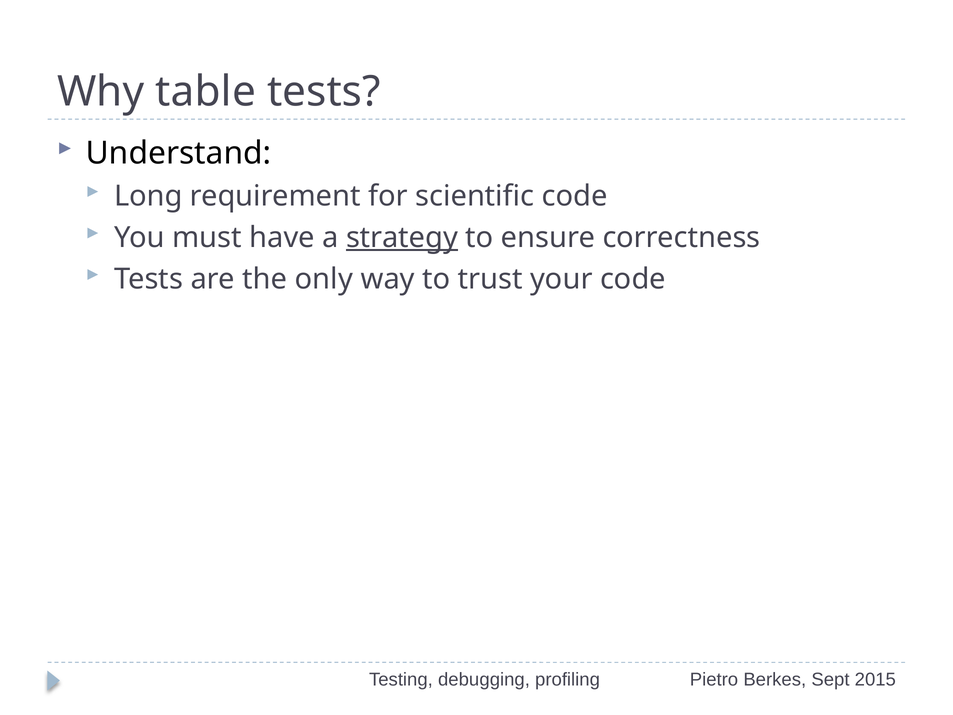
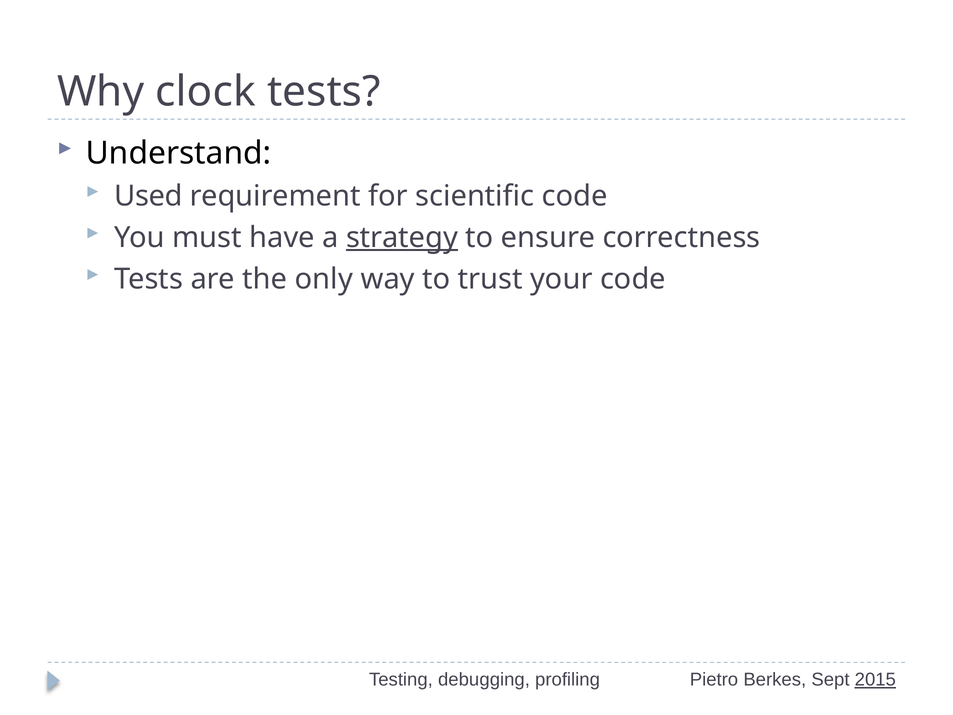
table: table -> clock
Long: Long -> Used
2015 underline: none -> present
